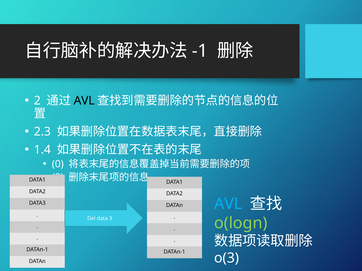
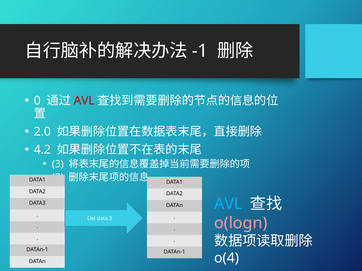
2 at (37, 101): 2 -> 0
AVL at (84, 101) colour: black -> red
2.3: 2.3 -> 2.0
1.4: 1.4 -> 4.2
0 at (58, 164): 0 -> 3
o(logn colour: light green -> pink
o(3: o(3 -> o(4
